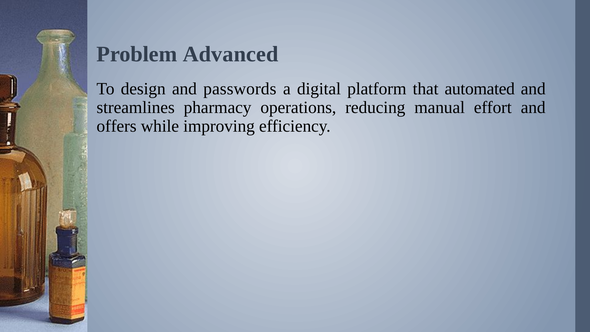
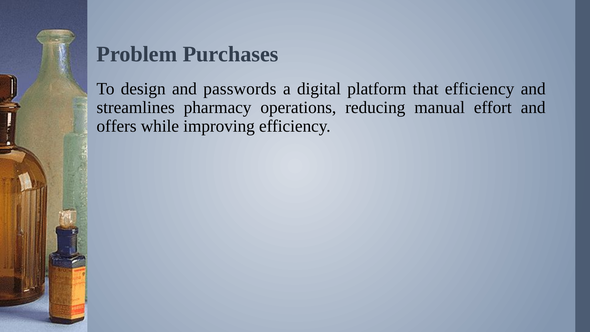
Advanced: Advanced -> Purchases
that automated: automated -> efficiency
